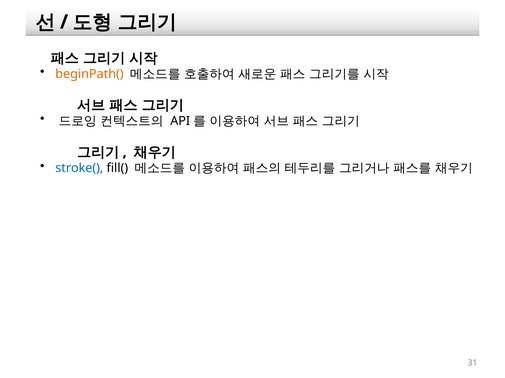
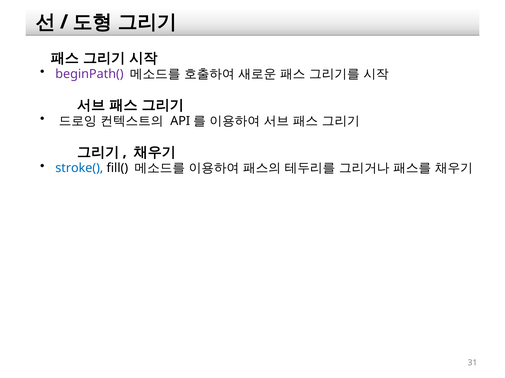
beginPath( colour: orange -> purple
